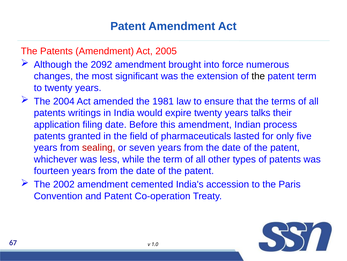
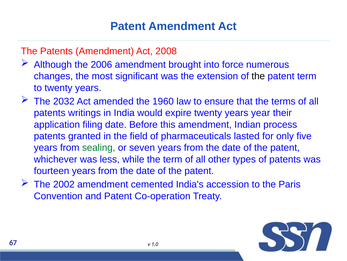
2005: 2005 -> 2008
2092: 2092 -> 2006
2004: 2004 -> 2032
1981: 1981 -> 1960
talks: talks -> year
sealing colour: red -> green
